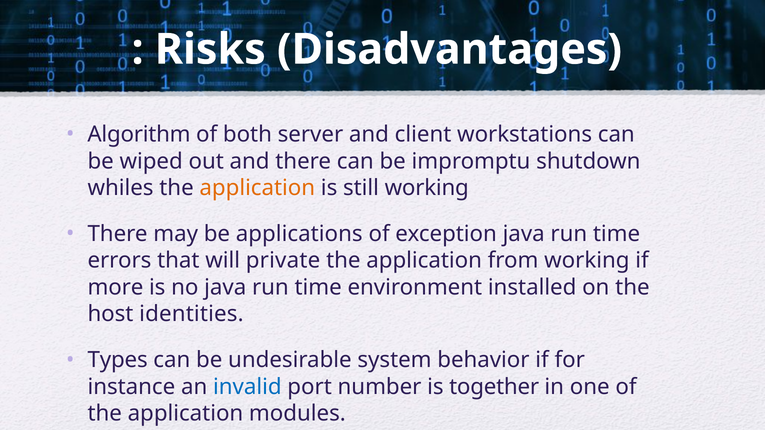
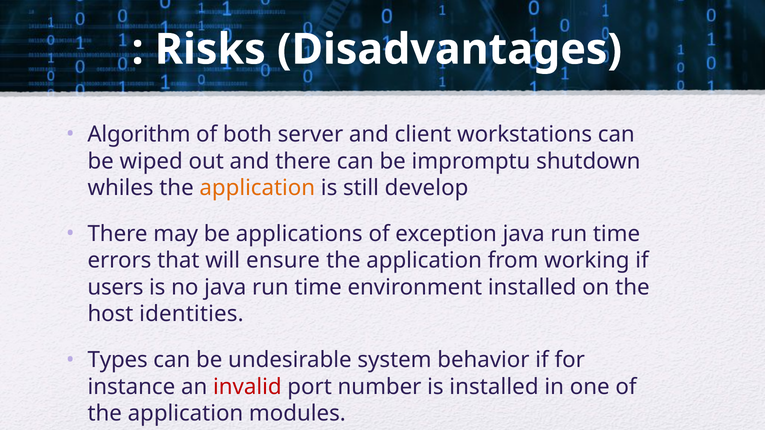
still working: working -> develop
private: private -> ensure
more: more -> users
invalid colour: blue -> red
is together: together -> installed
